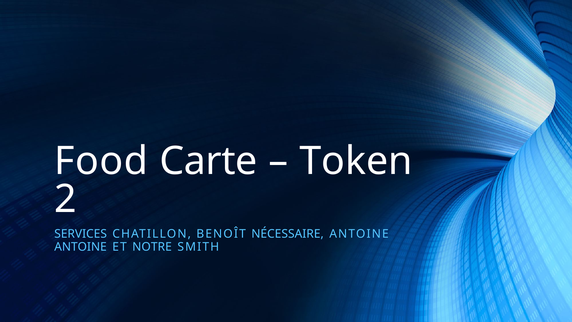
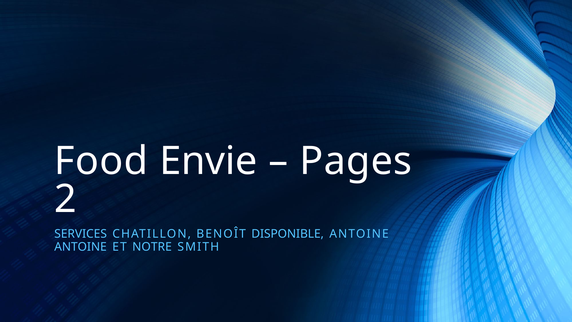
Carte: Carte -> Envie
Token: Token -> Pages
NÉCESSAIRE: NÉCESSAIRE -> DISPONIBLE
